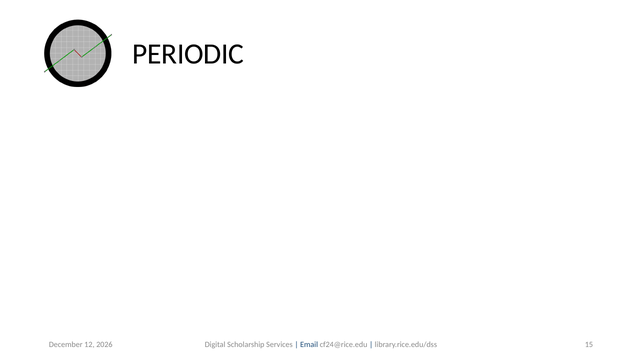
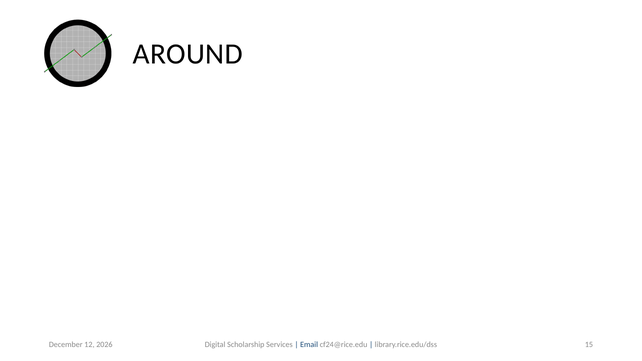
PERIODIC: PERIODIC -> AROUND
